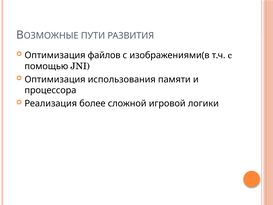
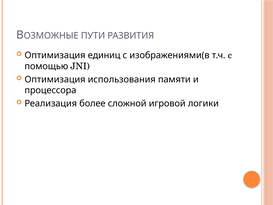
файлов: файлов -> единиц
